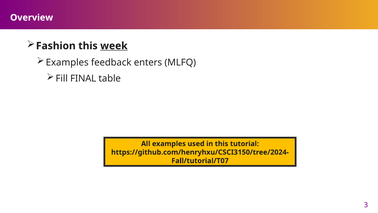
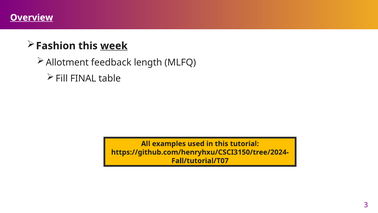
Overview underline: none -> present
Examples at (67, 62): Examples -> Allotment
enters: enters -> length
